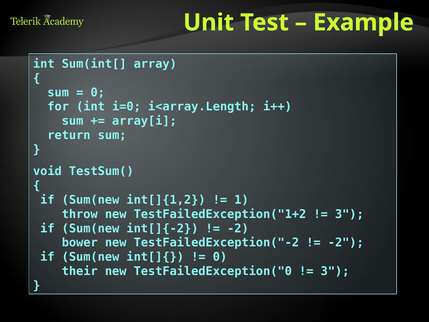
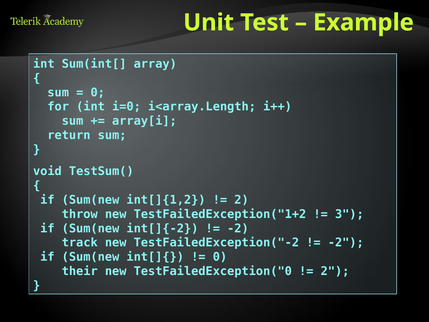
1 at (242, 200): 1 -> 2
bower: bower -> track
3 at (335, 271): 3 -> 2
